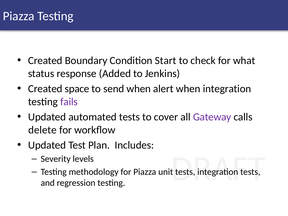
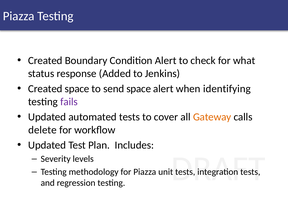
Condition Start: Start -> Alert
send when: when -> space
when integration: integration -> identifying
Gateway colour: purple -> orange
